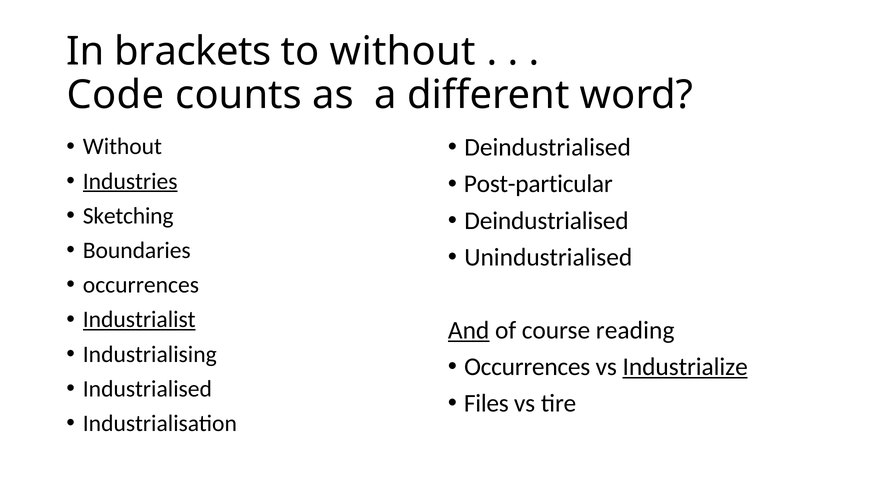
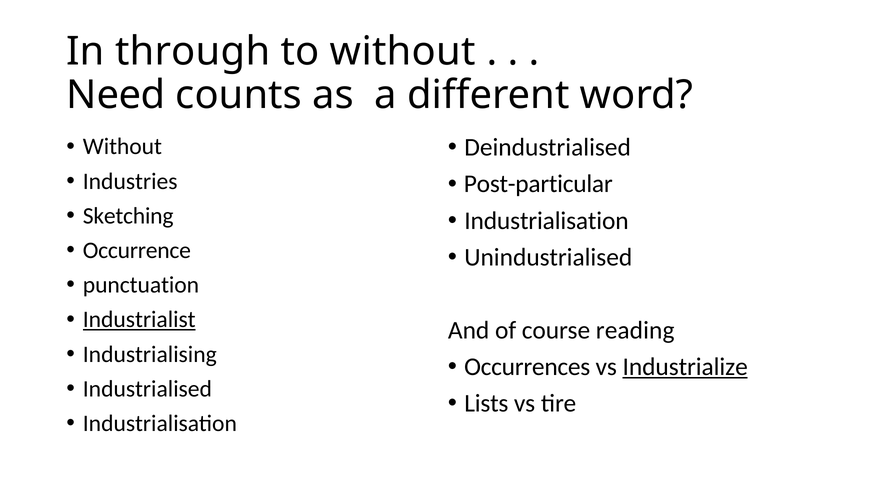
brackets: brackets -> through
Code: Code -> Need
Industries underline: present -> none
Deindustrialised at (547, 220): Deindustrialised -> Industrialisation
Boundaries: Boundaries -> Occurrence
occurrences at (141, 285): occurrences -> punctuation
And underline: present -> none
Files: Files -> Lists
